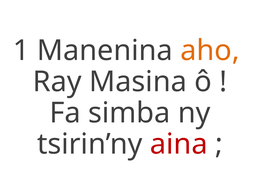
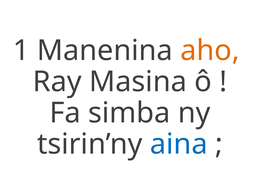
aina colour: red -> blue
